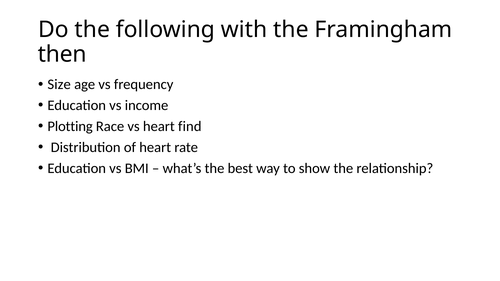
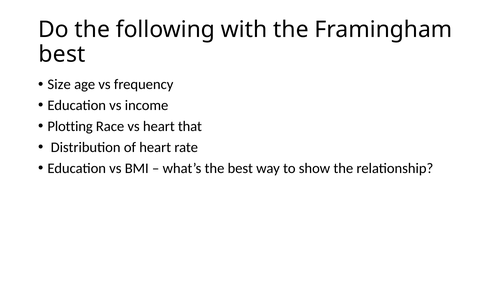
then at (62, 54): then -> best
find: find -> that
